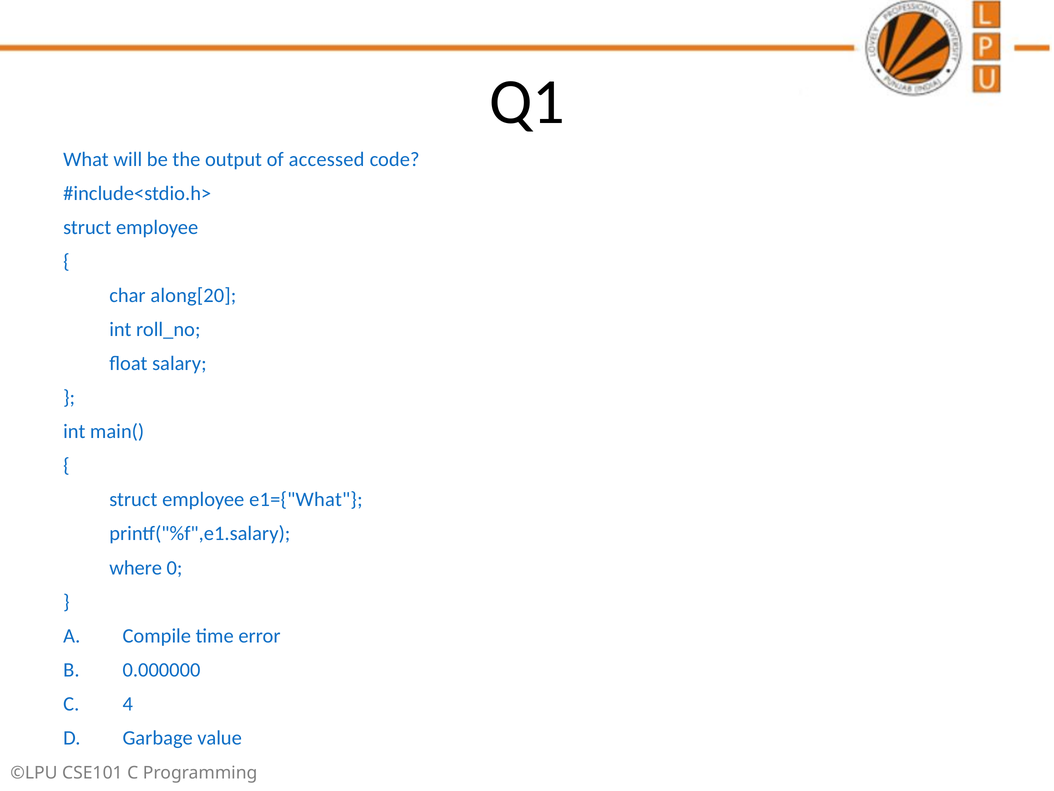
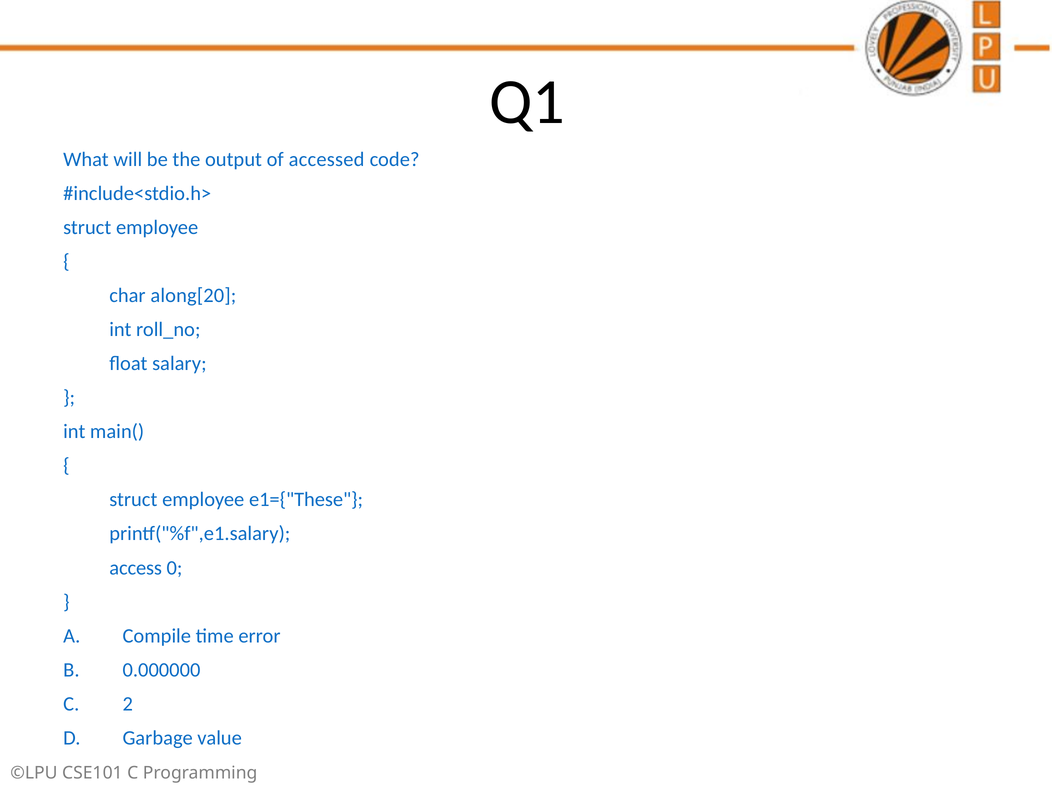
e1={"What: e1={"What -> e1={"These
where: where -> access
4: 4 -> 2
